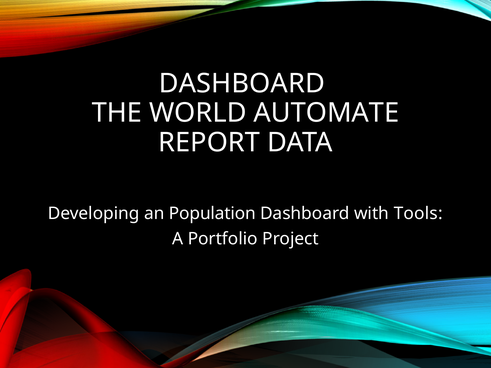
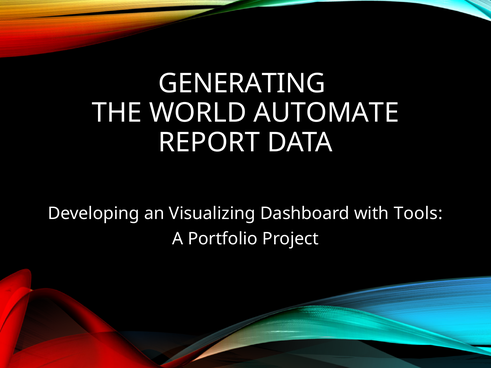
DASHBOARD at (242, 84): DASHBOARD -> GENERATING
Population: Population -> Visualizing
